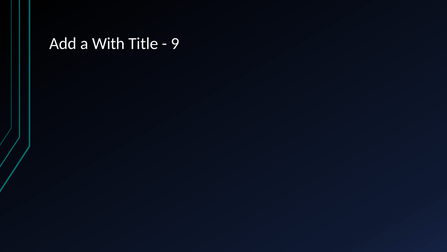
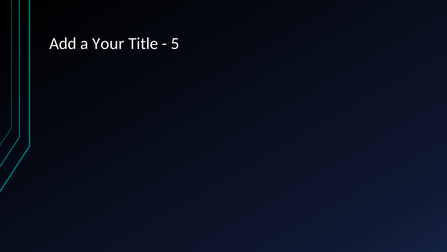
With: With -> Your
9: 9 -> 5
